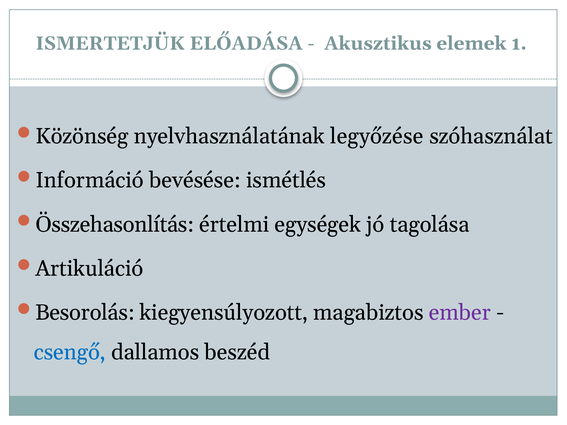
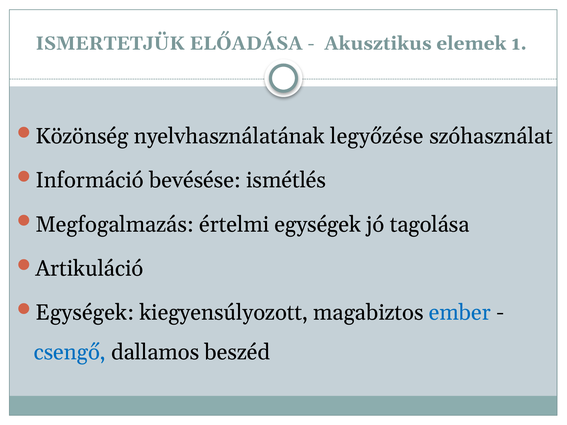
Összehasonlítás: Összehasonlítás -> Megfogalmazás
Besorolás at (85, 313): Besorolás -> Egységek
ember colour: purple -> blue
